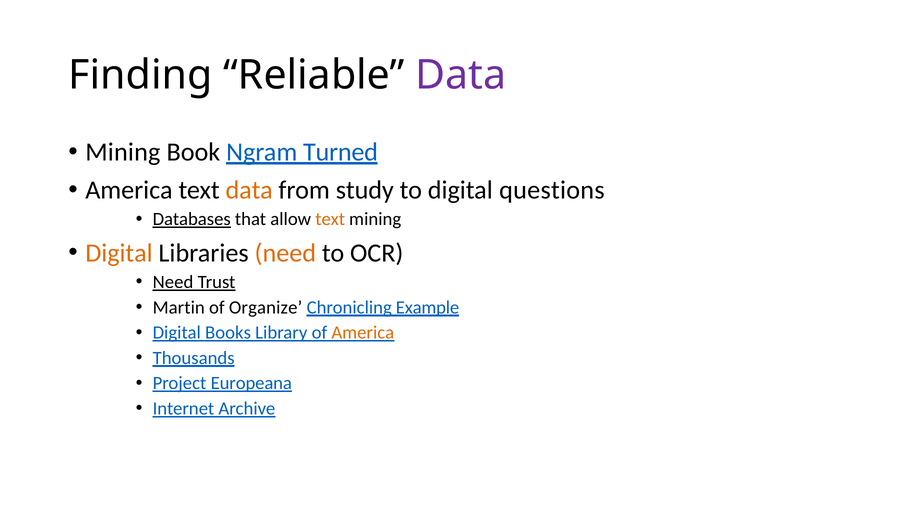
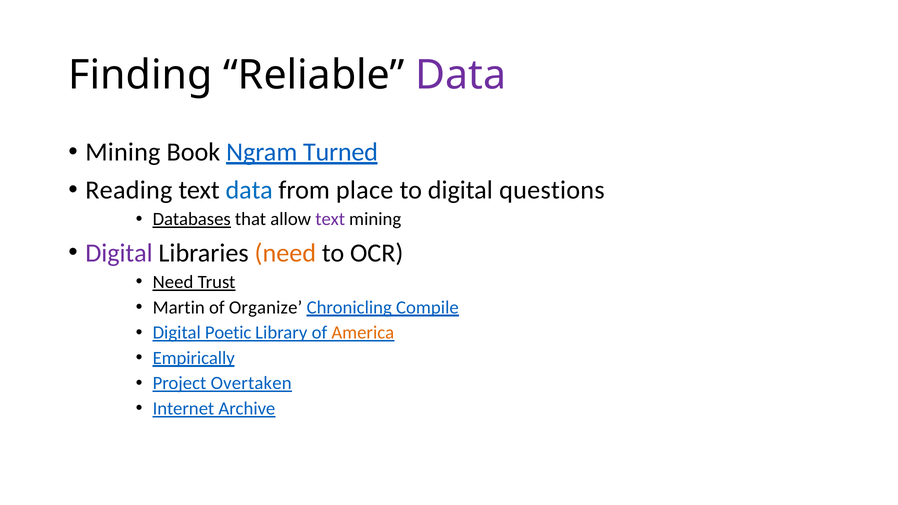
America at (129, 190): America -> Reading
data at (249, 190) colour: orange -> blue
study: study -> place
text at (330, 219) colour: orange -> purple
Digital at (119, 253) colour: orange -> purple
Example: Example -> Compile
Books: Books -> Poetic
Thousands: Thousands -> Empirically
Europeana: Europeana -> Overtaken
